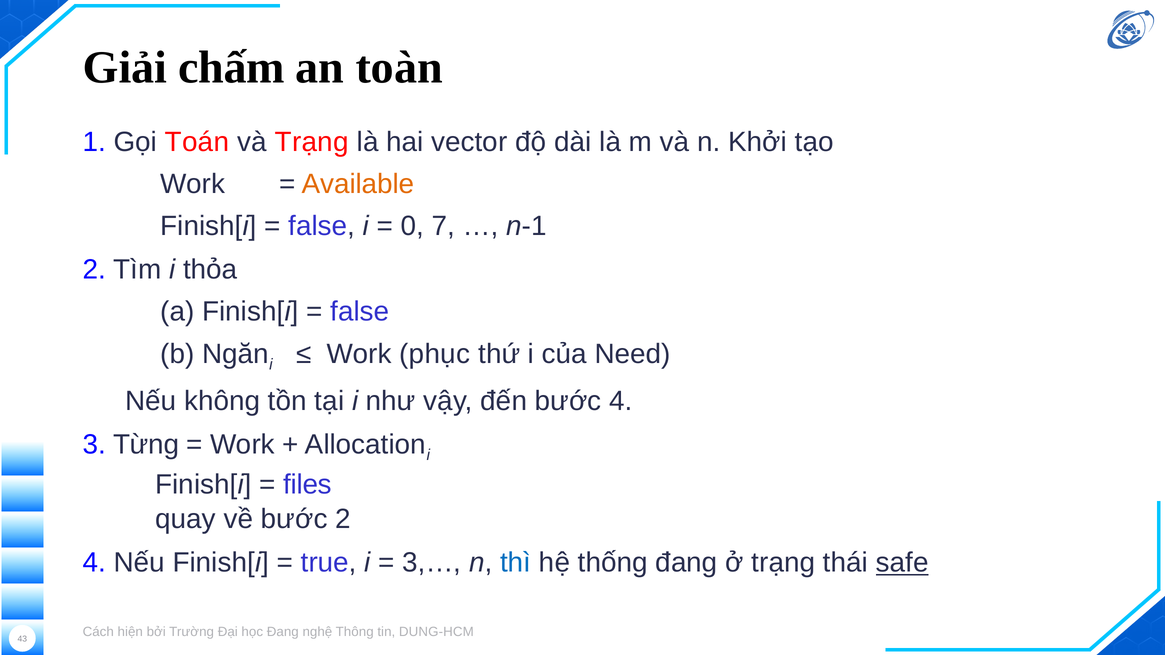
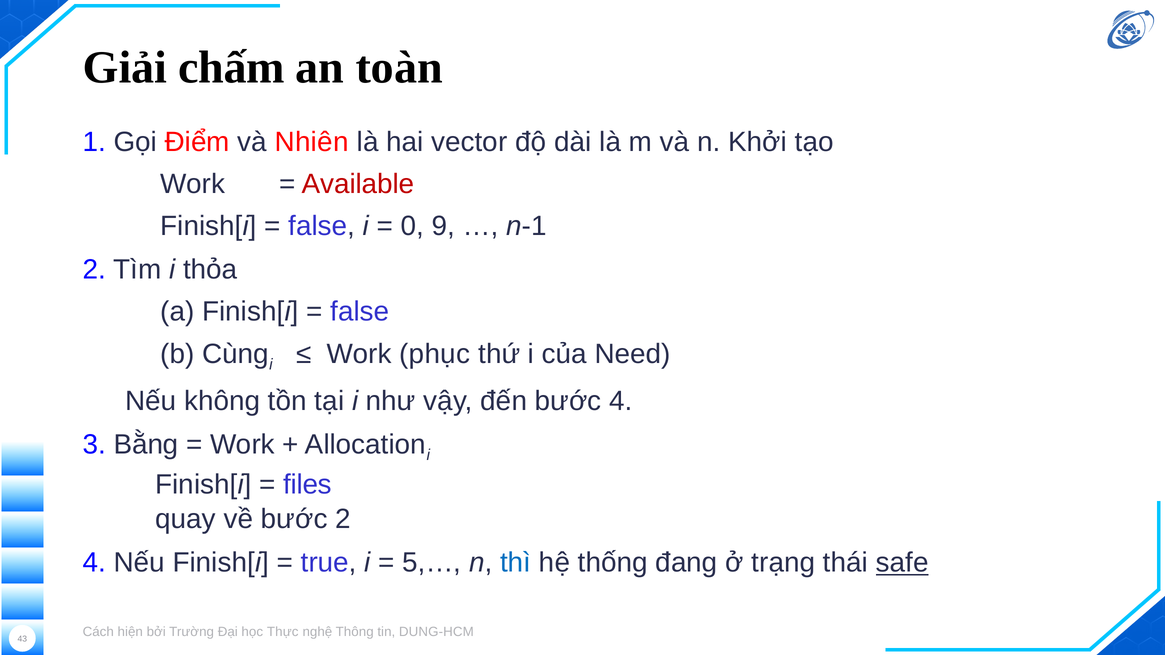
Toán: Toán -> Điểm
và Trạng: Trạng -> Nhiên
Available colour: orange -> red
7: 7 -> 9
Ngăn: Ngăn -> Cùng
Từng: Từng -> Bằng
3,…: 3,… -> 5,…
học Đang: Đang -> Thực
